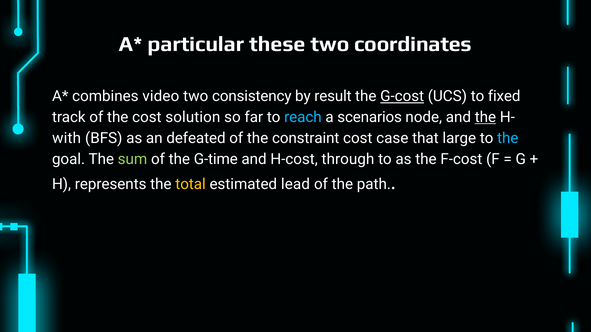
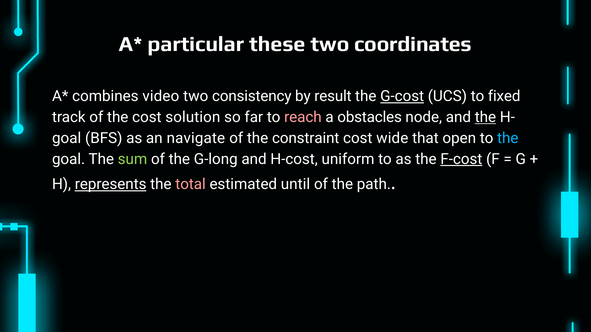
reach colour: light blue -> pink
scenarios: scenarios -> obstacles
with at (67, 138): with -> goal
defeated: defeated -> navigate
case: case -> wide
large: large -> open
G-time: G-time -> G-long
through: through -> uniform
F-cost underline: none -> present
represents underline: none -> present
total colour: yellow -> pink
lead: lead -> until
